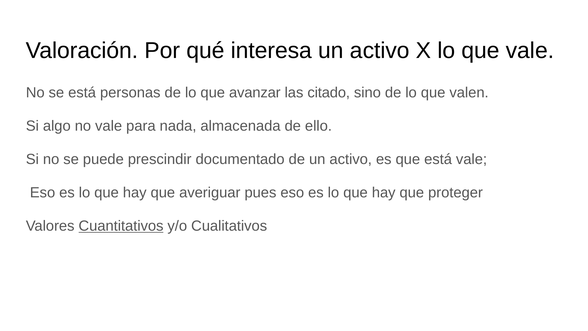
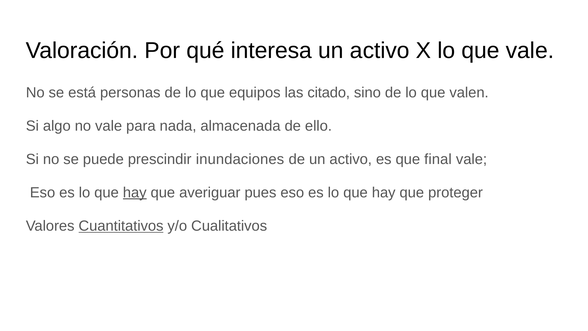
avanzar: avanzar -> equipos
documentado: documentado -> inundaciones
que está: está -> final
hay at (135, 192) underline: none -> present
